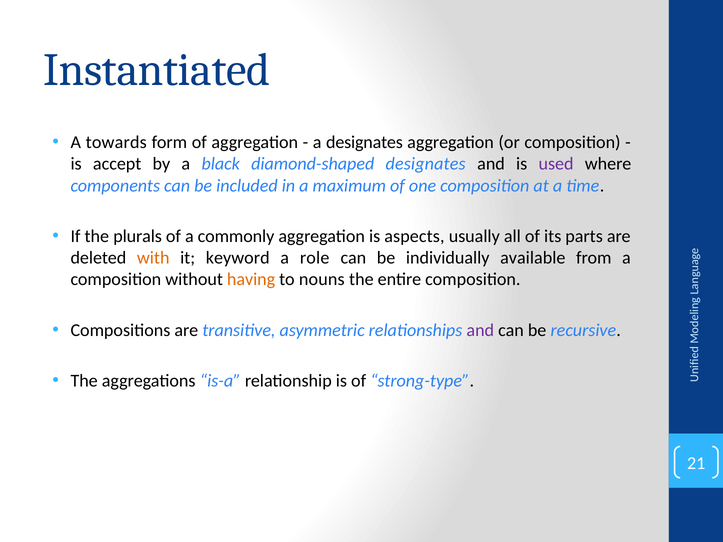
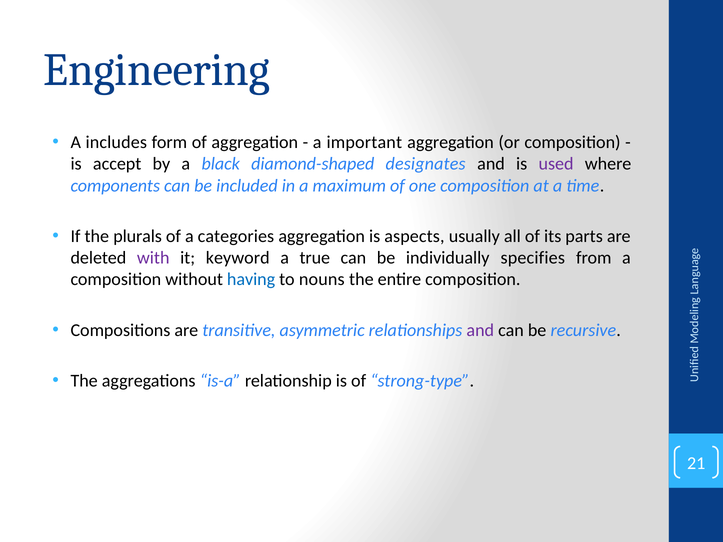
Instantiated: Instantiated -> Engineering
towards: towards -> includes
a designates: designates -> important
commonly: commonly -> categories
with colour: orange -> purple
role: role -> true
available: available -> specifies
having colour: orange -> blue
